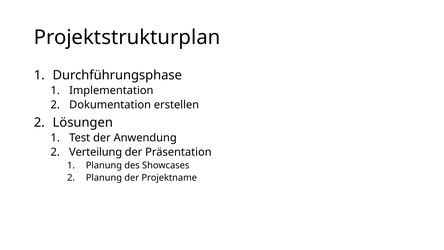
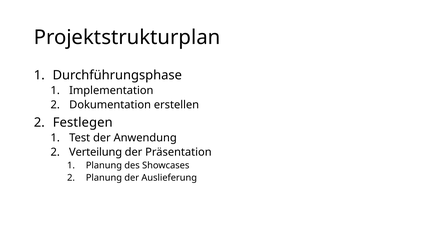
Lösungen: Lösungen -> Festlegen
Projektname: Projektname -> Auslieferung
